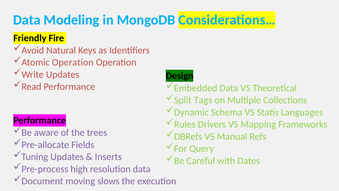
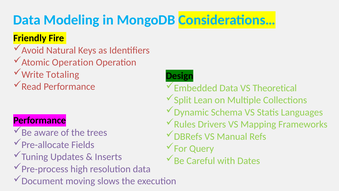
Write Updates: Updates -> Totaling
Tags: Tags -> Lean
